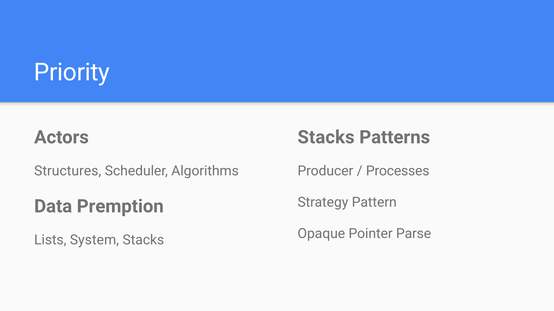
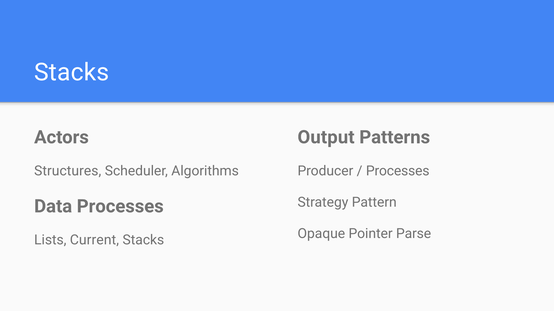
Priority at (72, 73): Priority -> Stacks
Stacks at (326, 137): Stacks -> Output
Data Premption: Premption -> Processes
System: System -> Current
